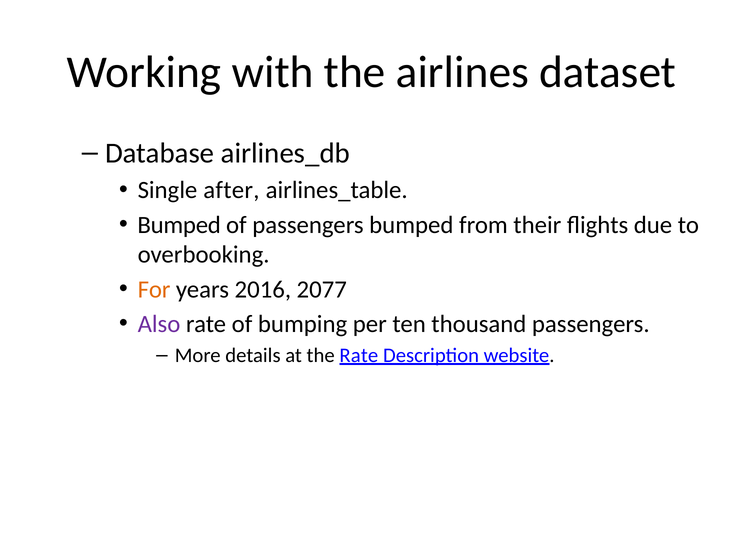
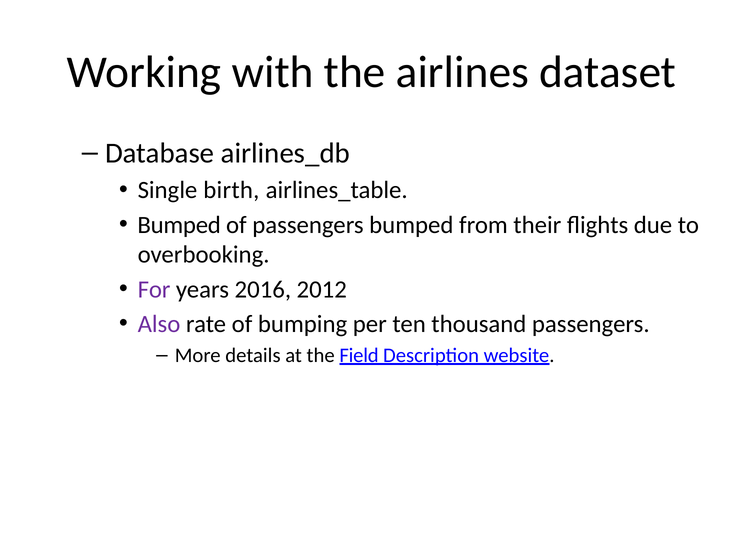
after: after -> birth
For colour: orange -> purple
2077: 2077 -> 2012
the Rate: Rate -> Field
